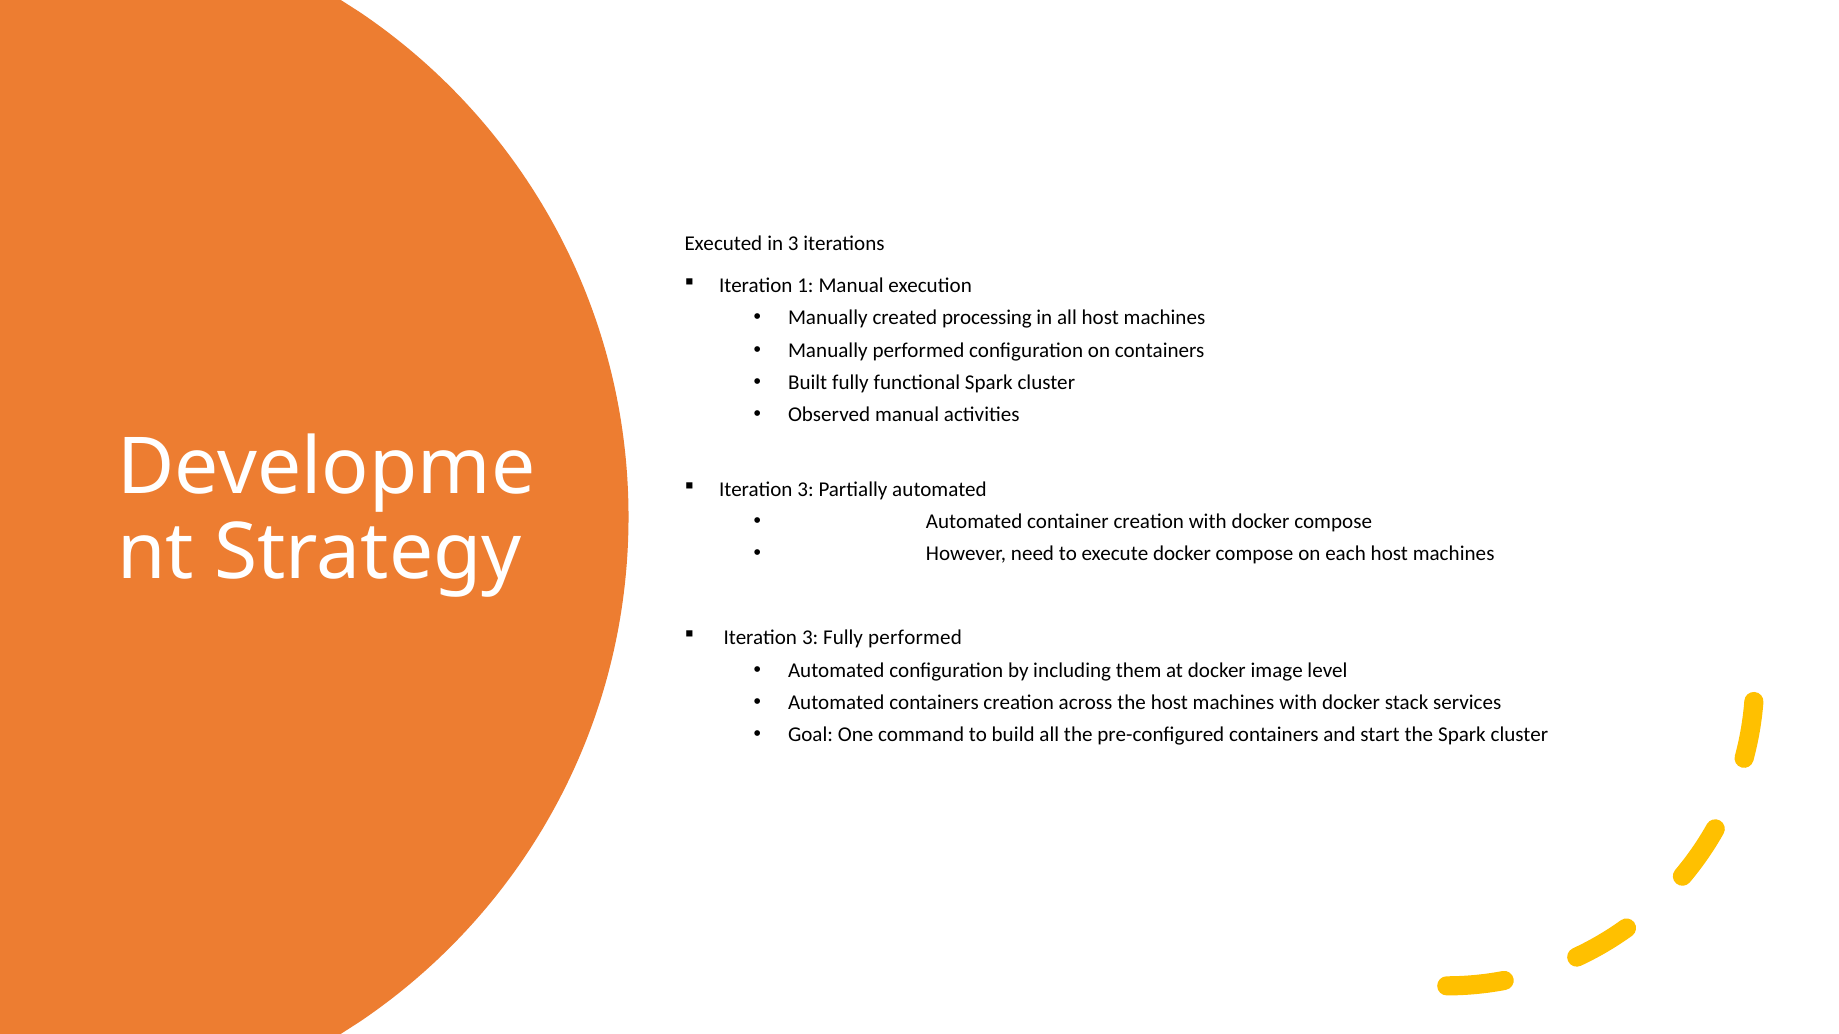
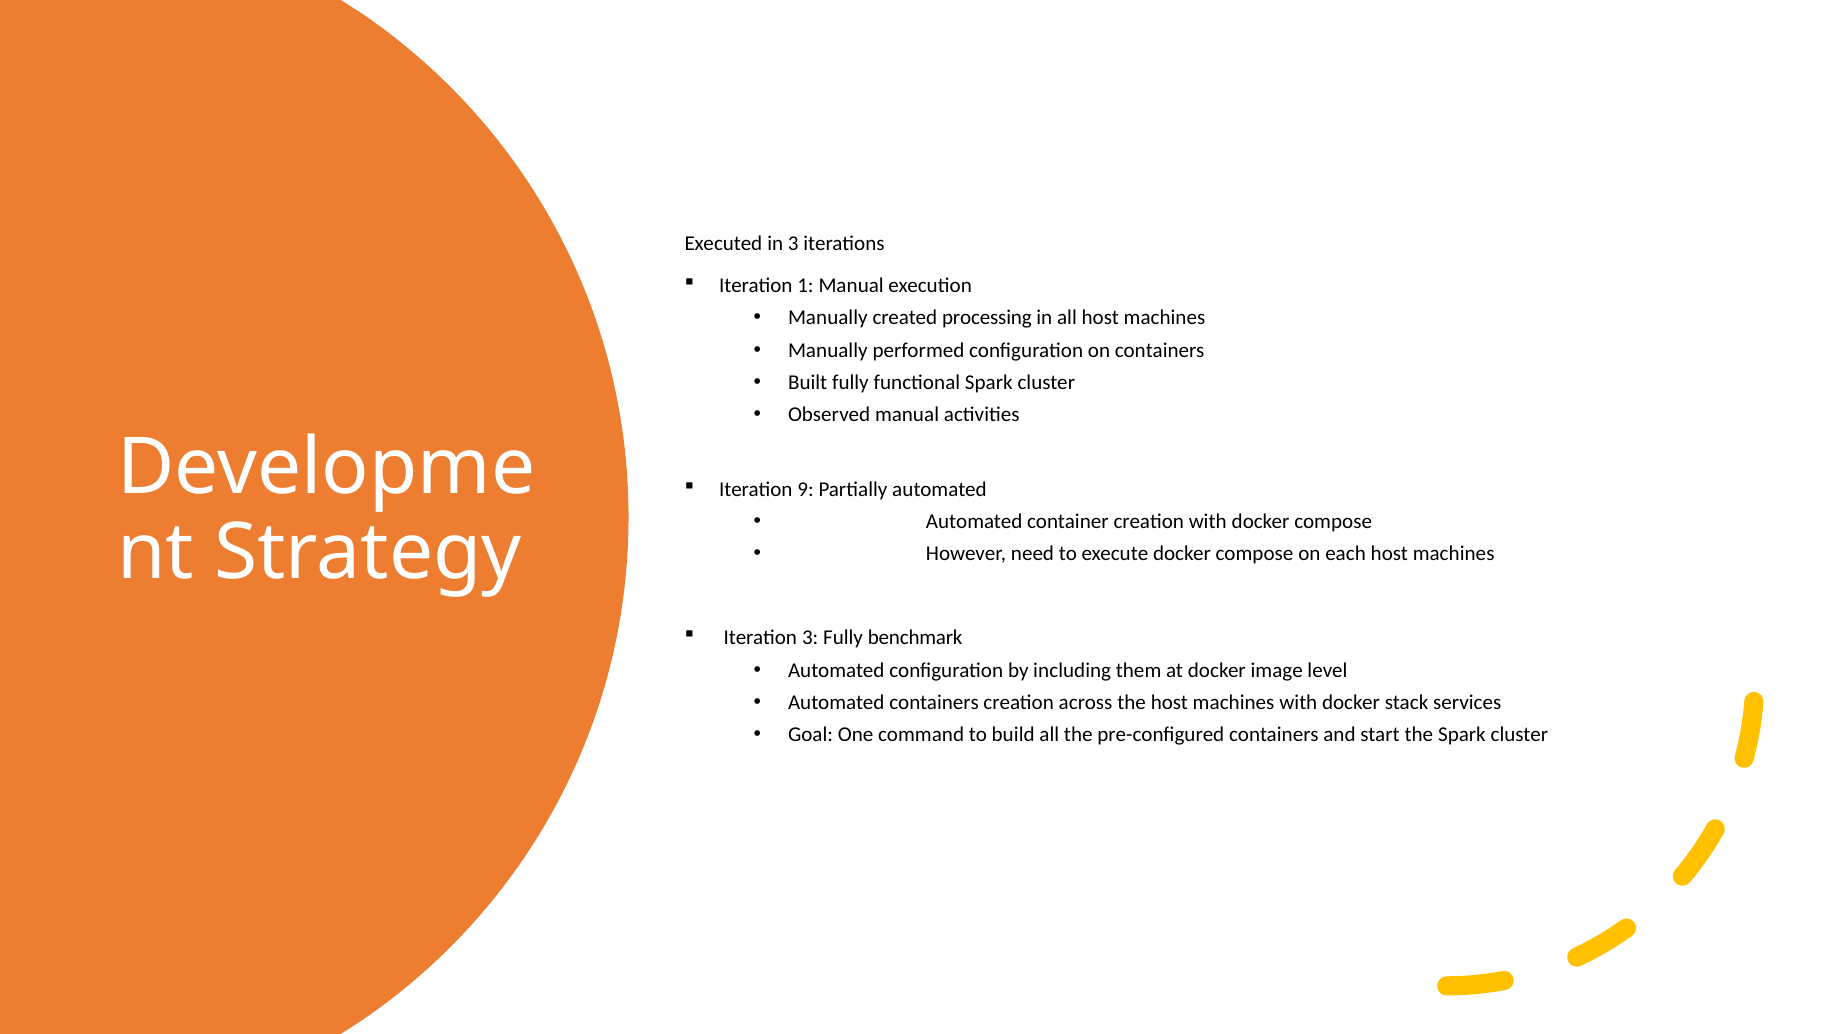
3 at (806, 489): 3 -> 9
Fully performed: performed -> benchmark
